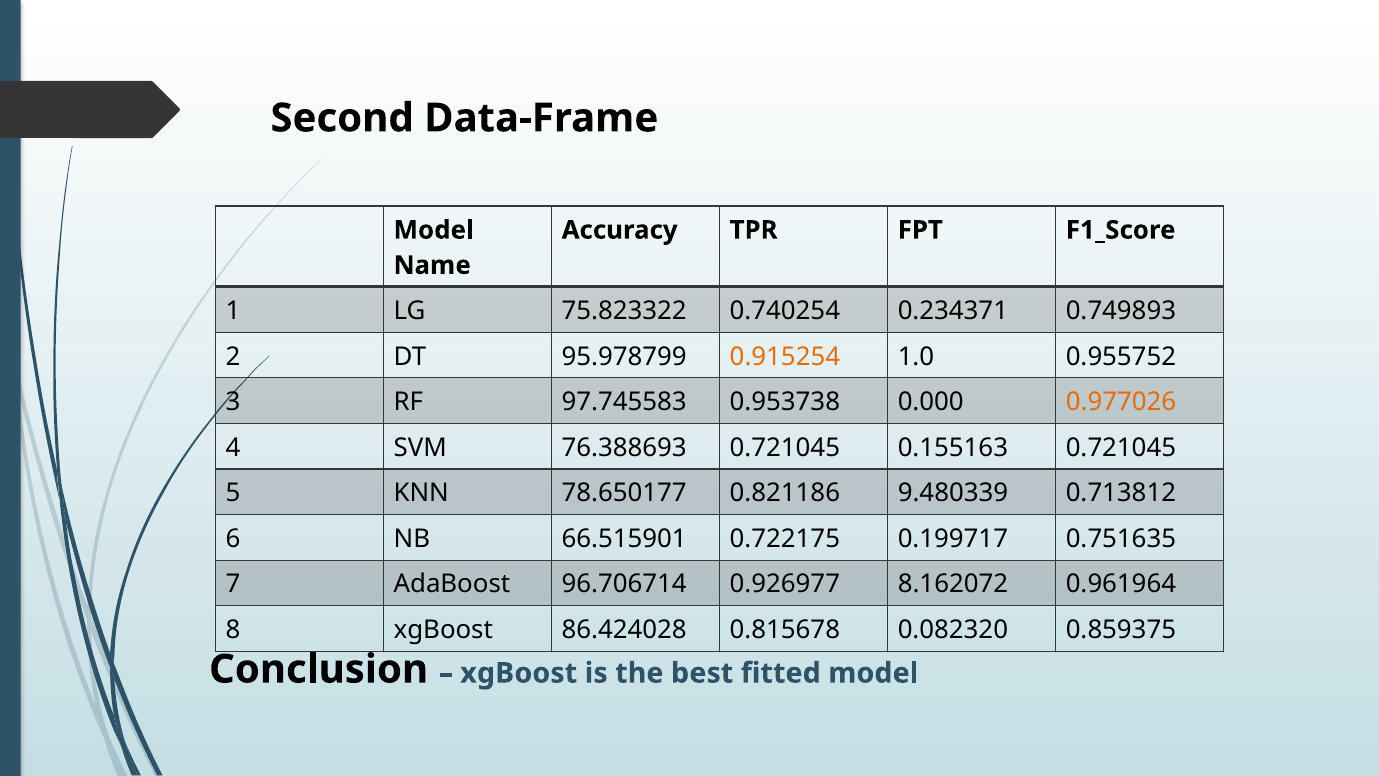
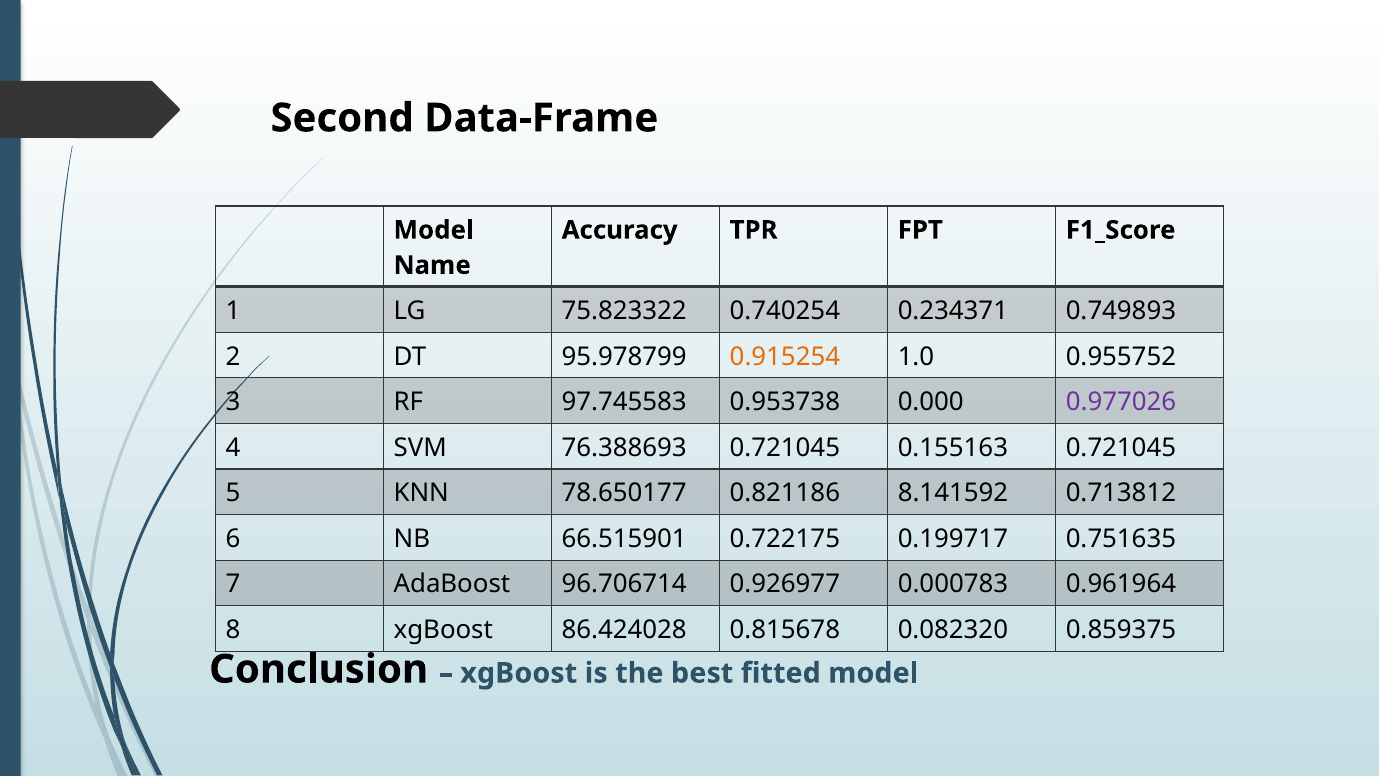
0.977026 colour: orange -> purple
9.480339: 9.480339 -> 8.141592
8.162072: 8.162072 -> 0.000783
